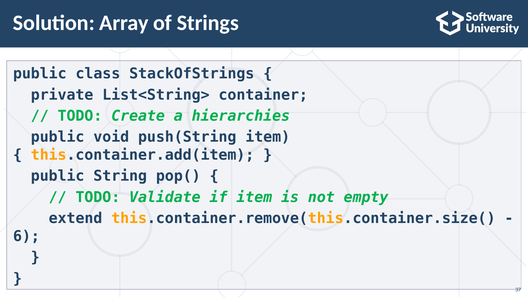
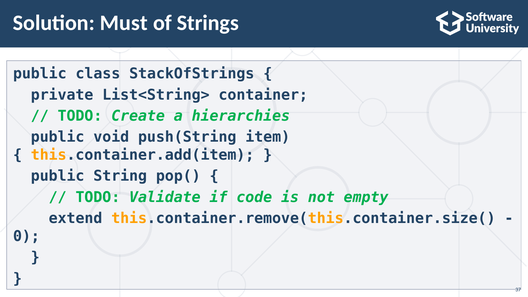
Array: Array -> Must
if item: item -> code
6: 6 -> 0
